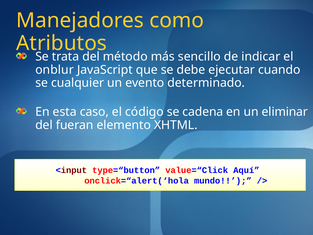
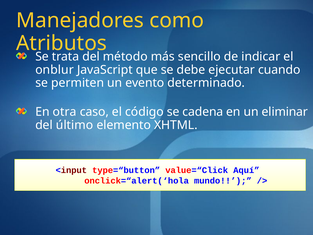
cualquier: cualquier -> permiten
esta: esta -> otra
fueran: fueran -> último
